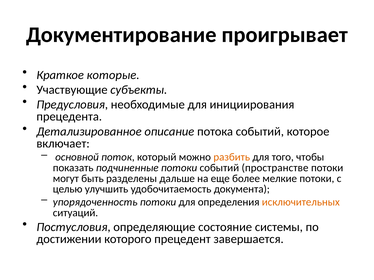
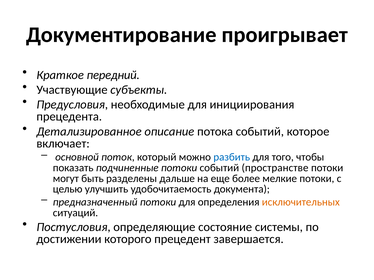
которые: которые -> передний
разбить colour: orange -> blue
упорядоченность: упорядоченность -> предназначенный
